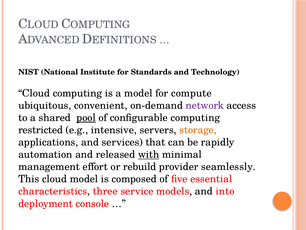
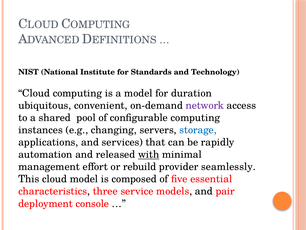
compute: compute -> duration
pool underline: present -> none
restricted: restricted -> instances
intensive: intensive -> changing
storage colour: orange -> blue
into: into -> pair
